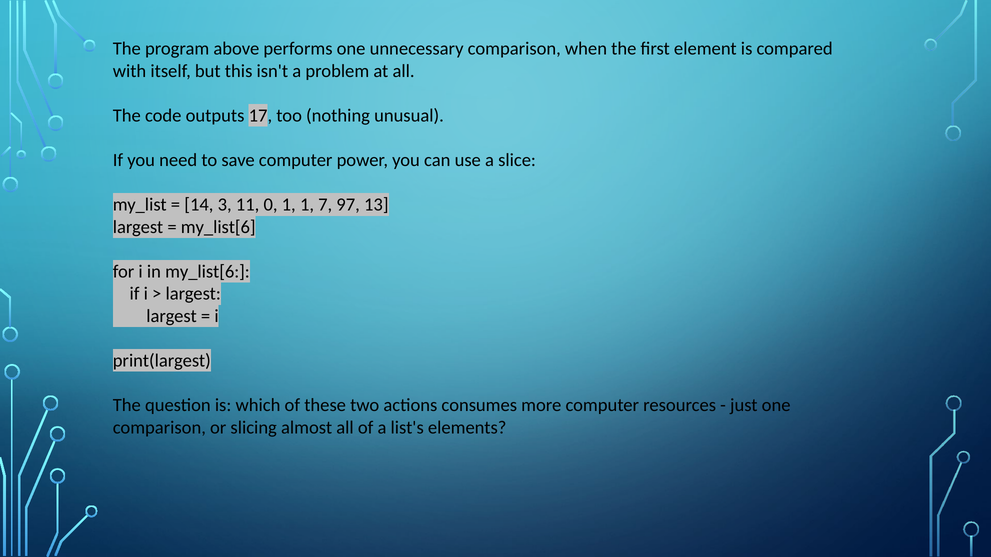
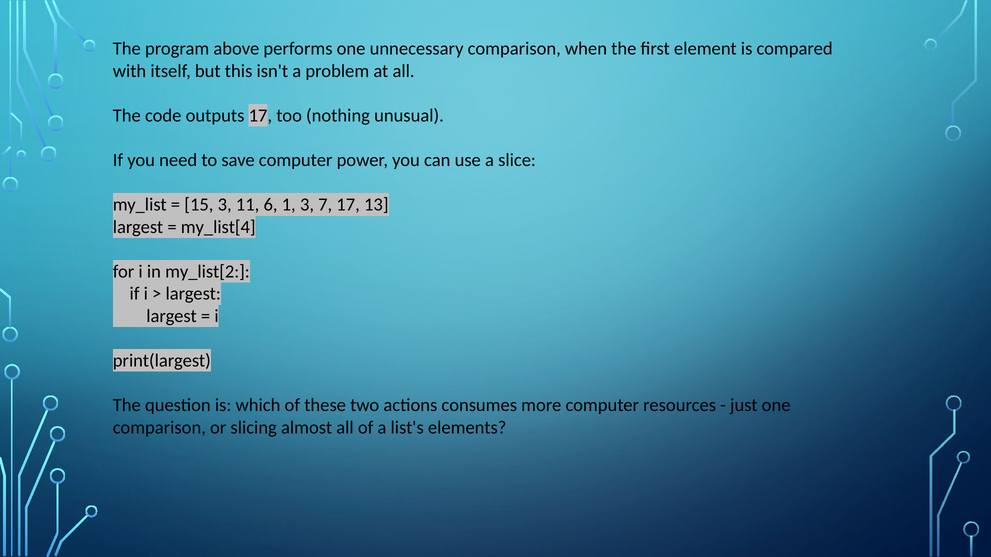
14: 14 -> 15
0: 0 -> 6
1 1: 1 -> 3
7 97: 97 -> 17
my_list[6 at (218, 227): my_list[6 -> my_list[4
in my_list[6: my_list[6 -> my_list[2
